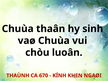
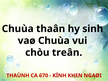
luoân: luoân -> treân
